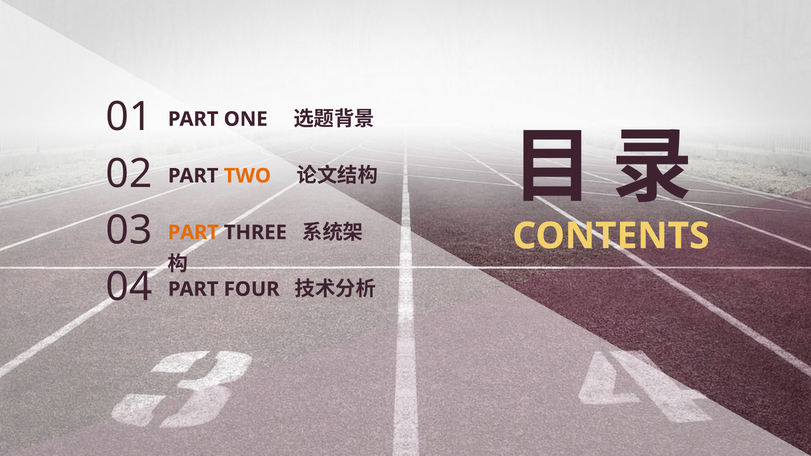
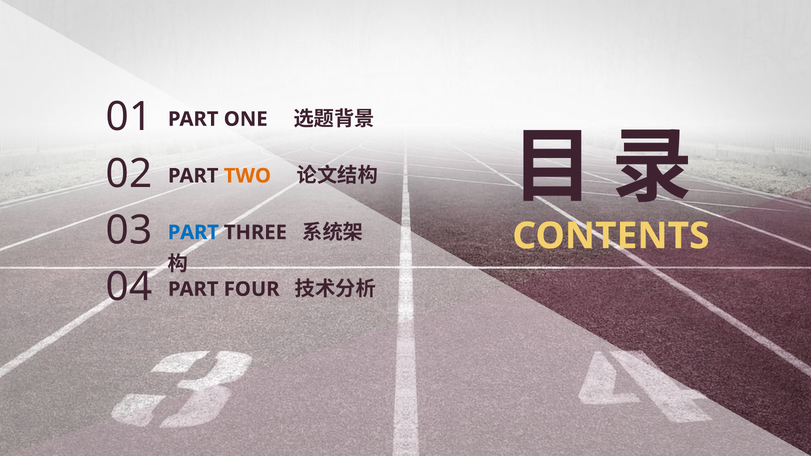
PART at (193, 233) colour: orange -> blue
